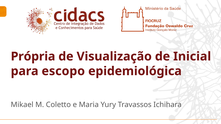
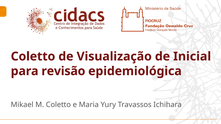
Própria at (33, 57): Própria -> Coletto
escopo: escopo -> revisão
